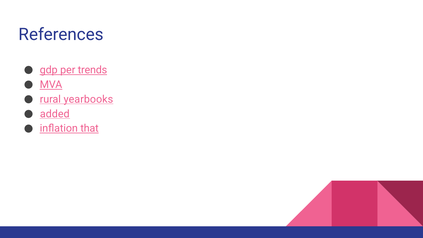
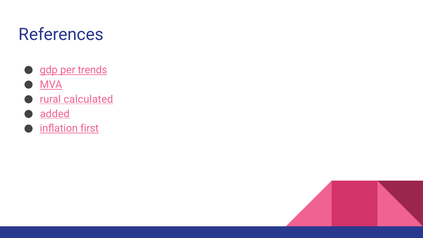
yearbooks: yearbooks -> calculated
that: that -> first
